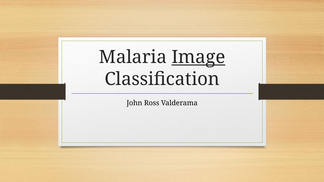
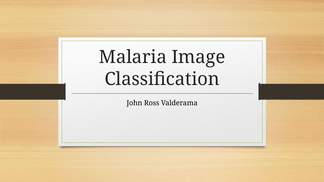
Image underline: present -> none
